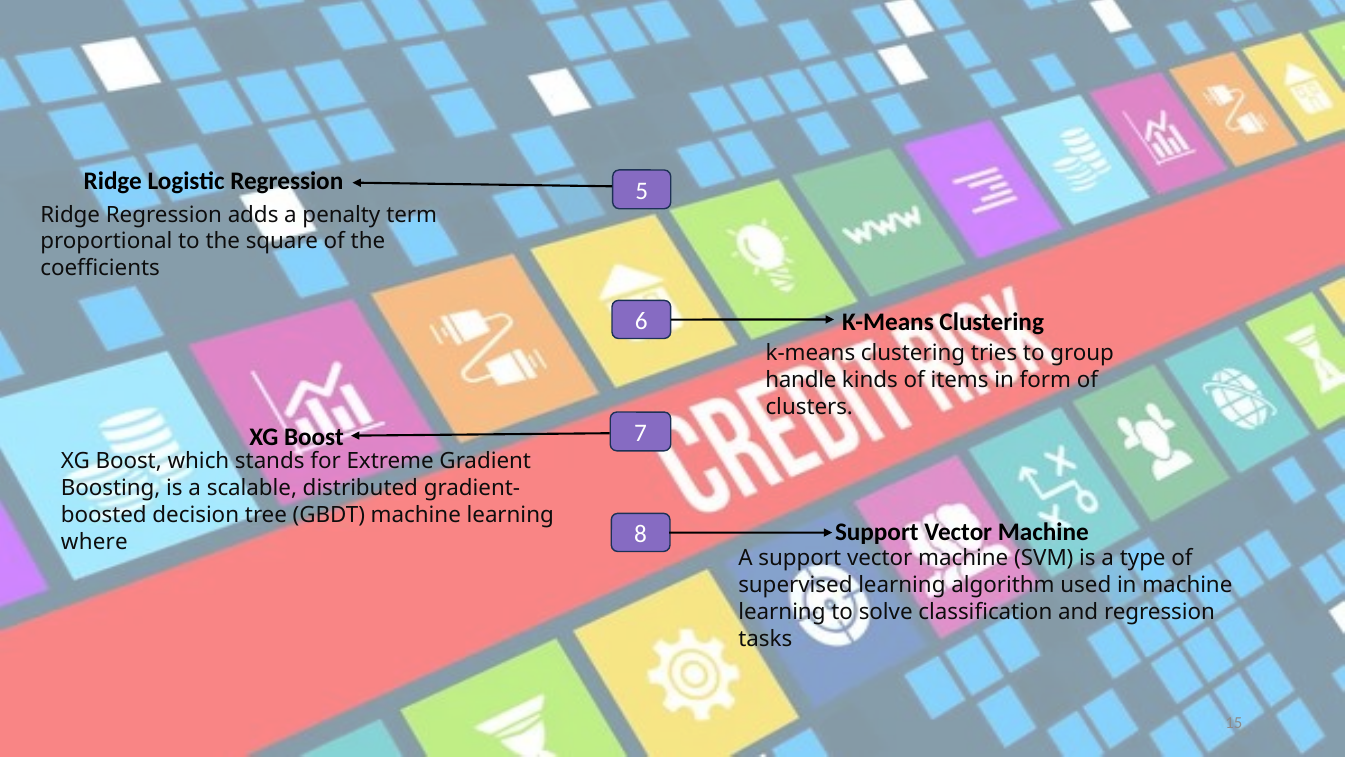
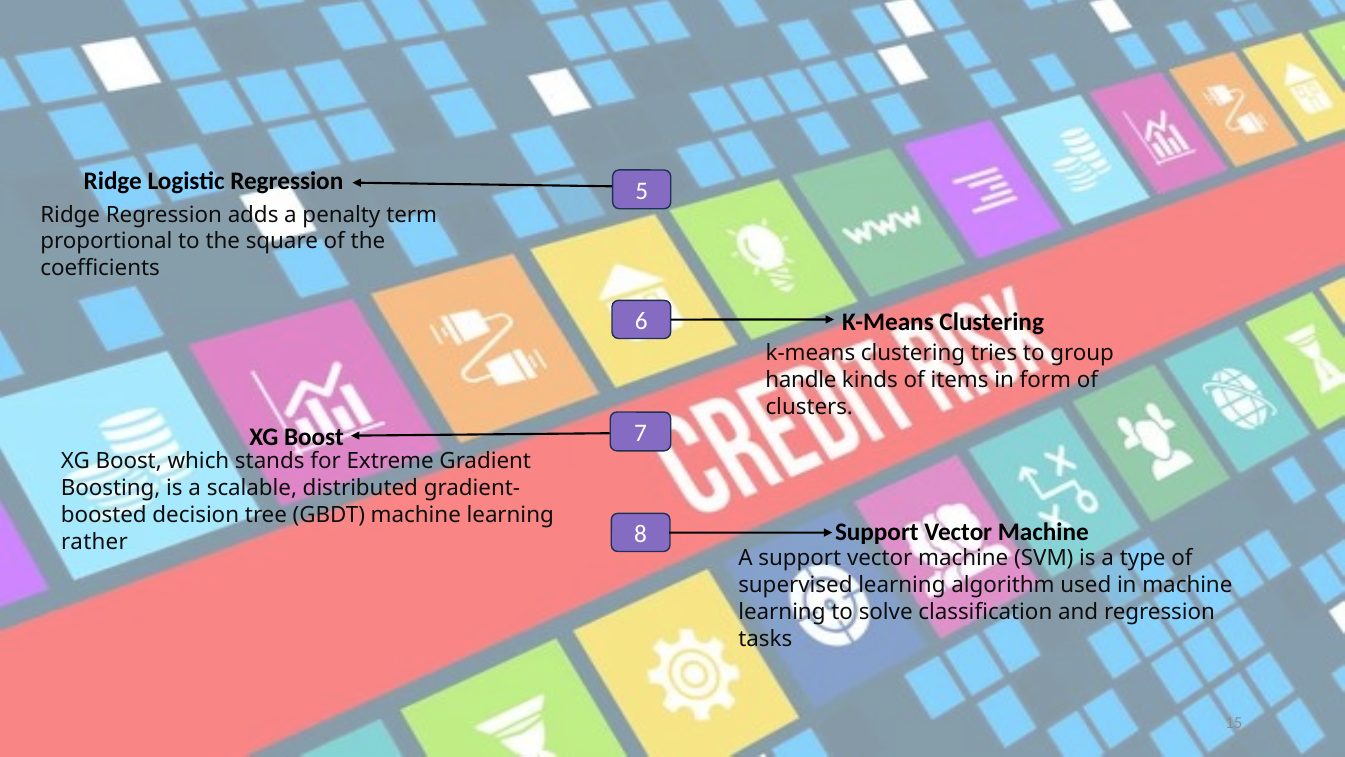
where: where -> rather
